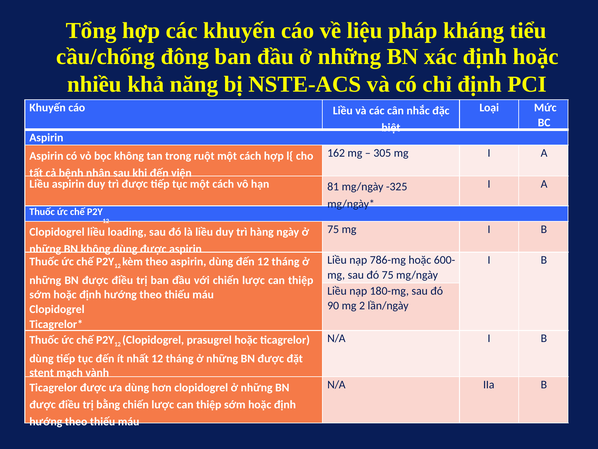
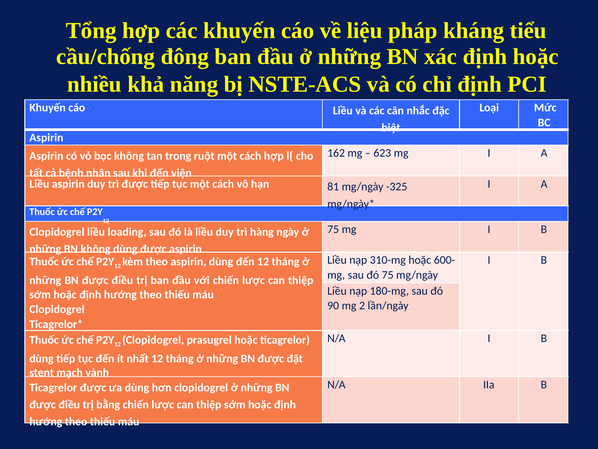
305: 305 -> 623
786-mg: 786-mg -> 310-mg
